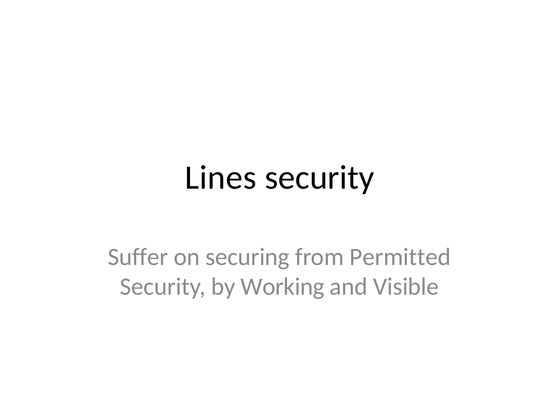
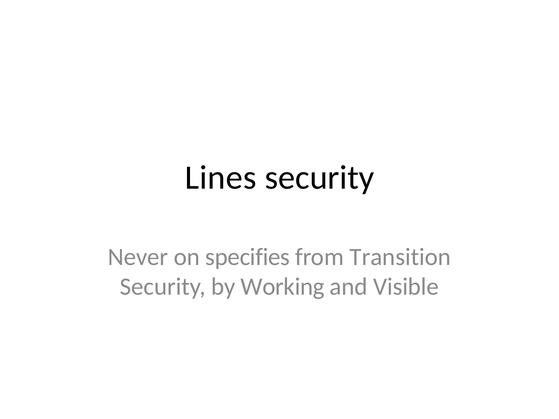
Suffer: Suffer -> Never
securing: securing -> specifies
Permitted: Permitted -> Transition
